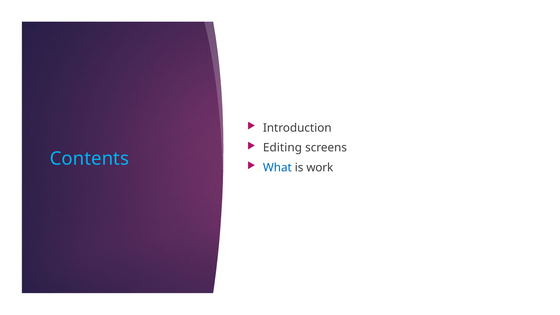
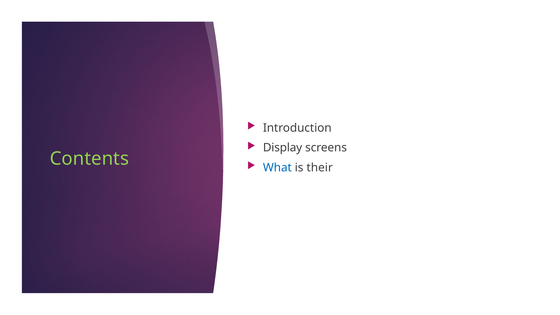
Editing: Editing -> Display
Contents colour: light blue -> light green
work: work -> their
